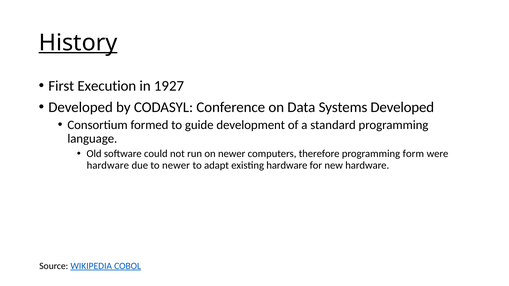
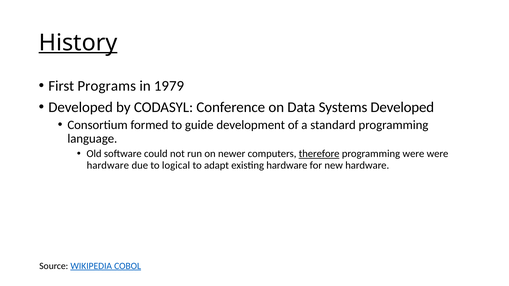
Execution: Execution -> Programs
1927: 1927 -> 1979
therefore underline: none -> present
programming form: form -> were
to newer: newer -> logical
